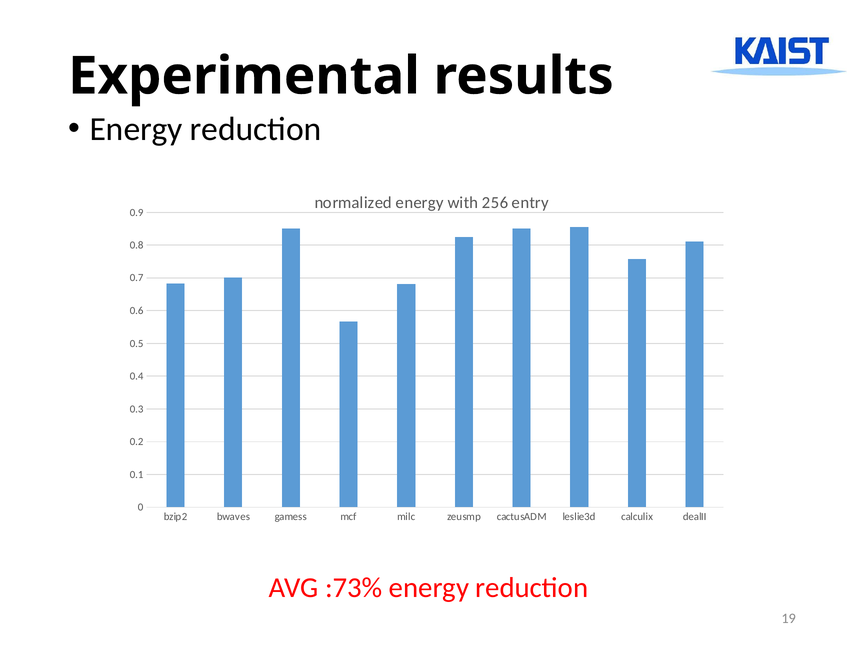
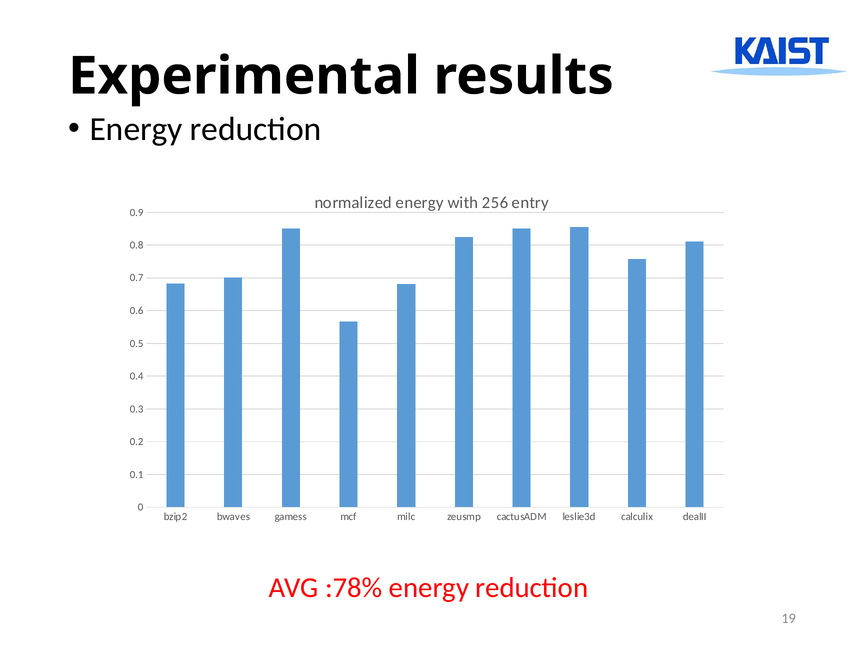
:73%: :73% -> :78%
